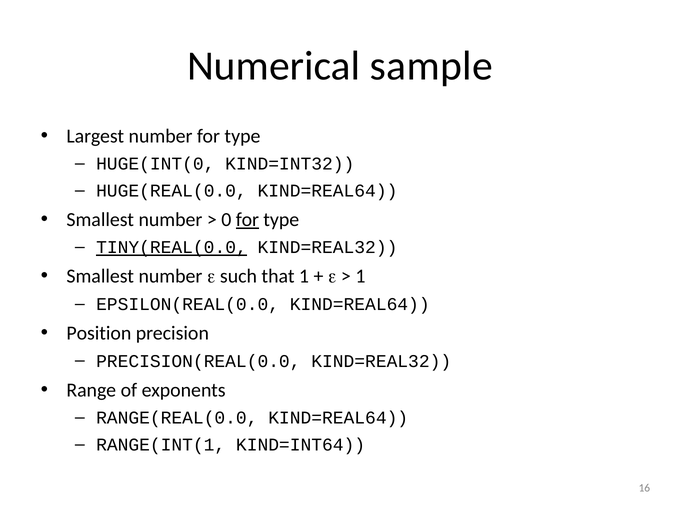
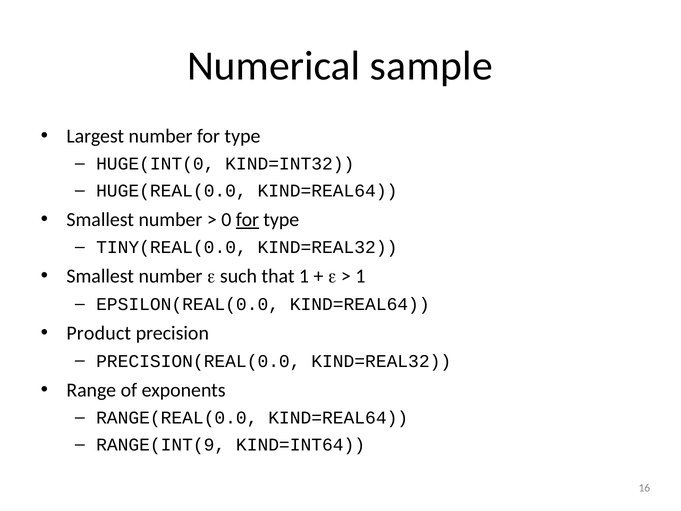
TINY(REAL(0.0 underline: present -> none
Position: Position -> Product
RANGE(INT(1: RANGE(INT(1 -> RANGE(INT(9
